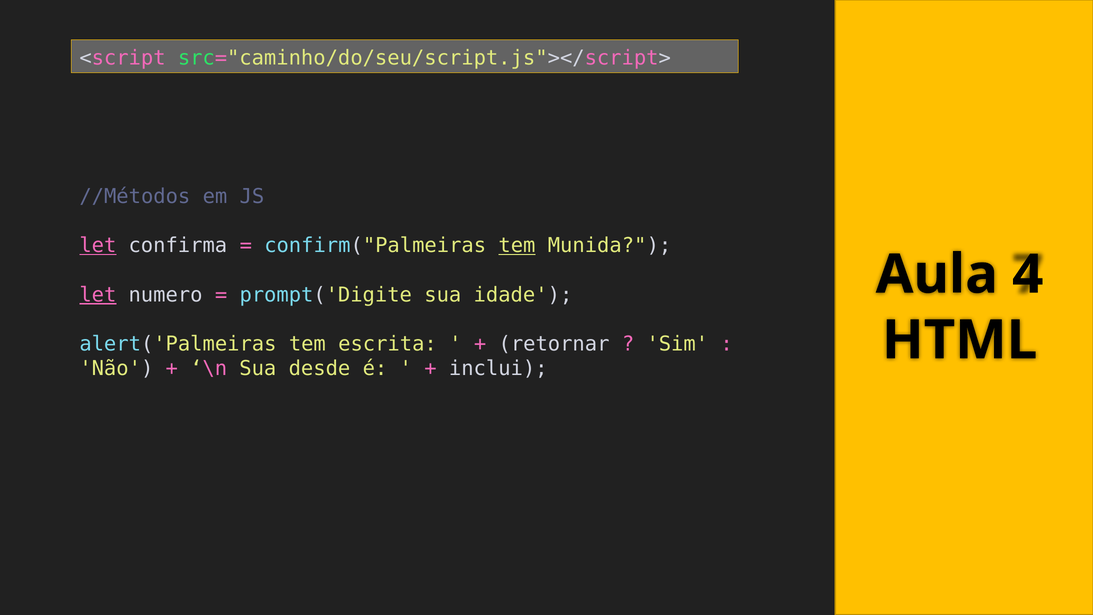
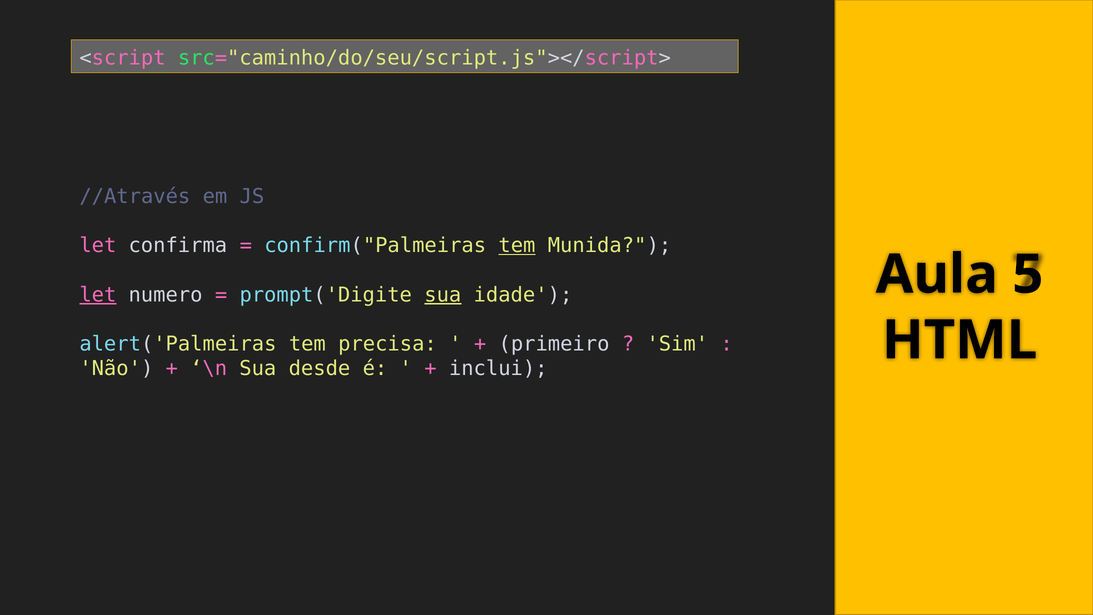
//Métodos: //Métodos -> //Através
let at (98, 246) underline: present -> none
4: 4 -> 5
sua at (443, 295) underline: none -> present
escrita: escrita -> precisa
retornar: retornar -> primeiro
